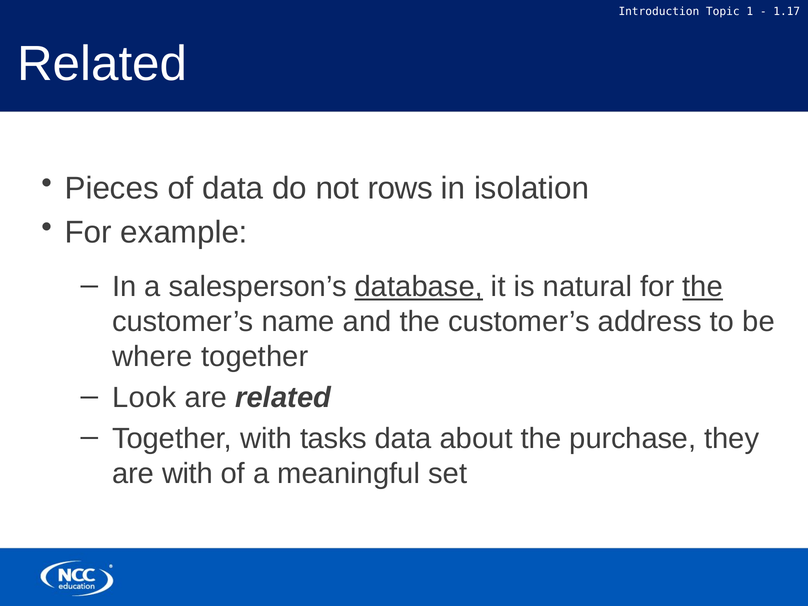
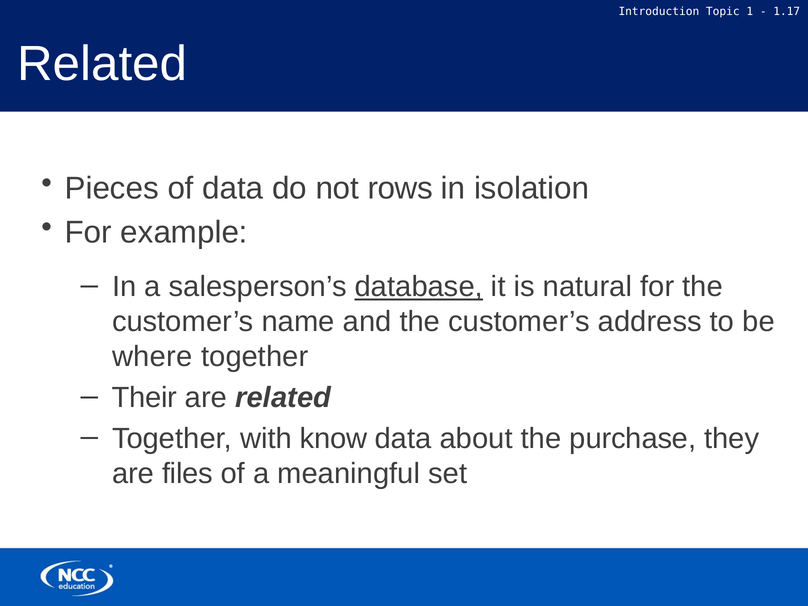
the at (703, 287) underline: present -> none
Look: Look -> Their
tasks: tasks -> know
are with: with -> files
